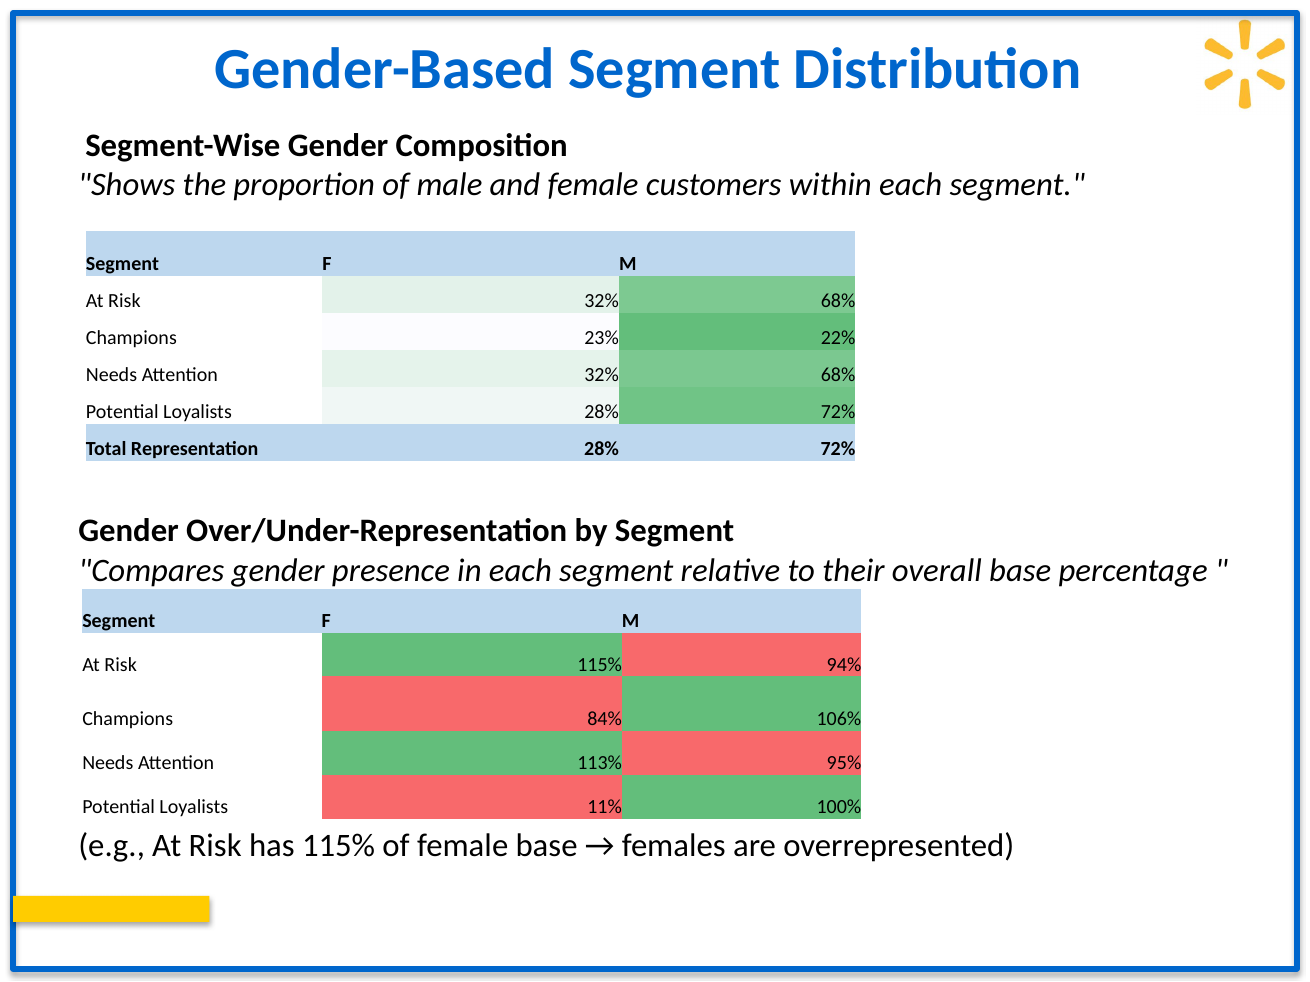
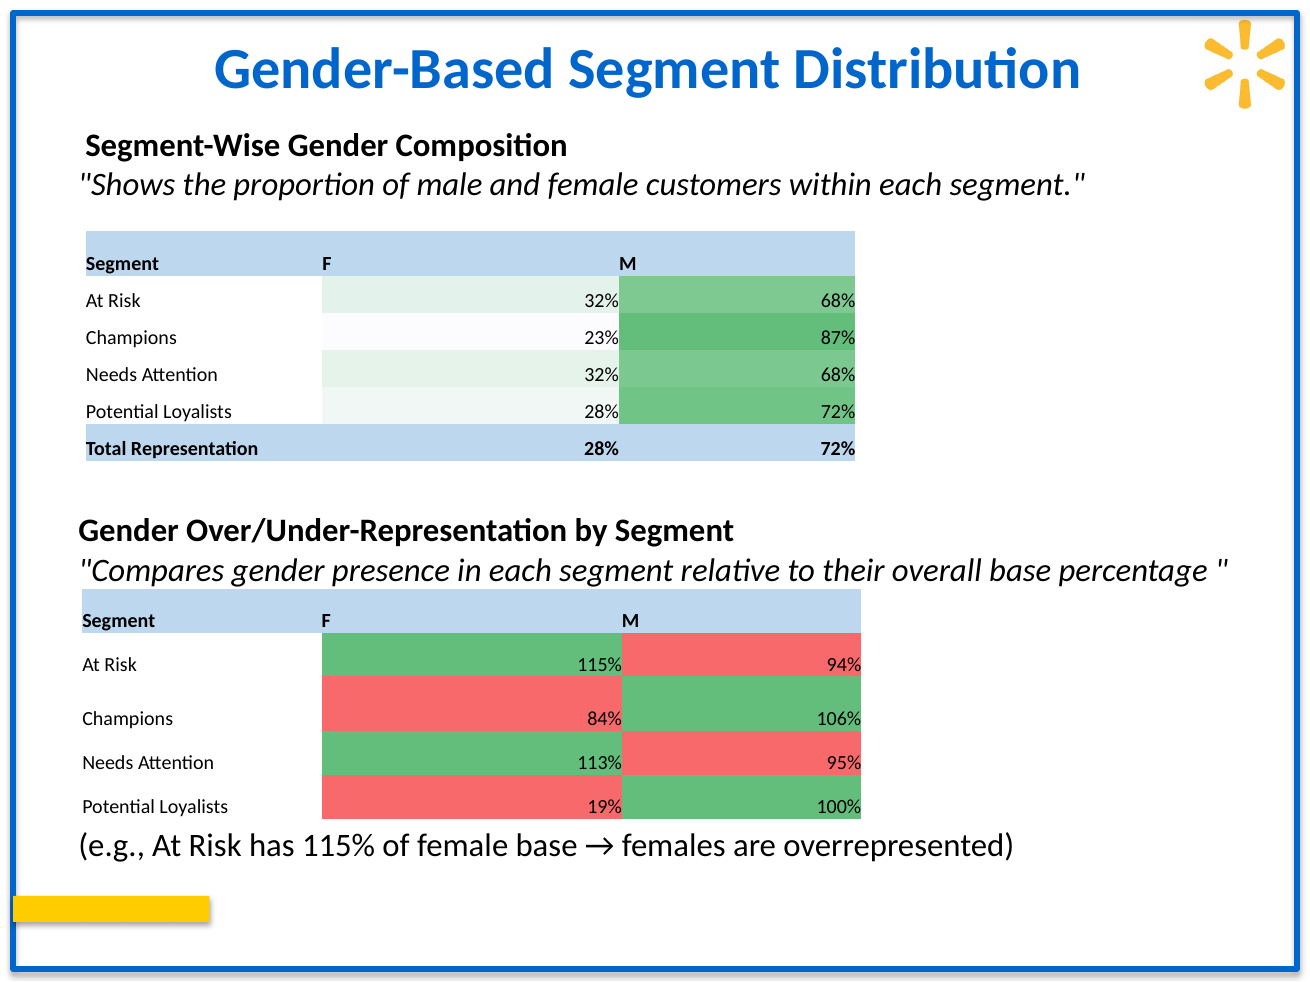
22%: 22% -> 87%
11%: 11% -> 19%
